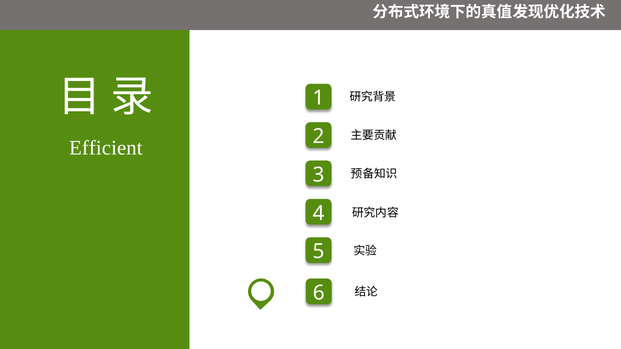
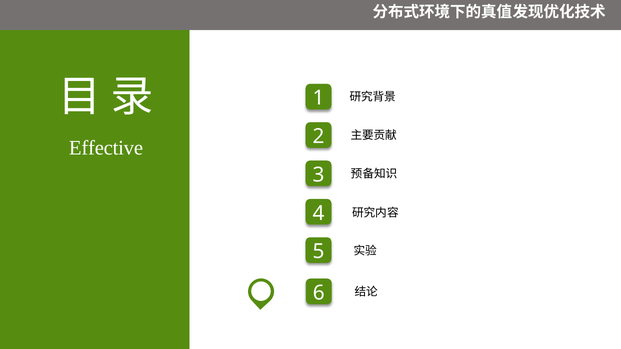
Efficient: Efficient -> Effective
